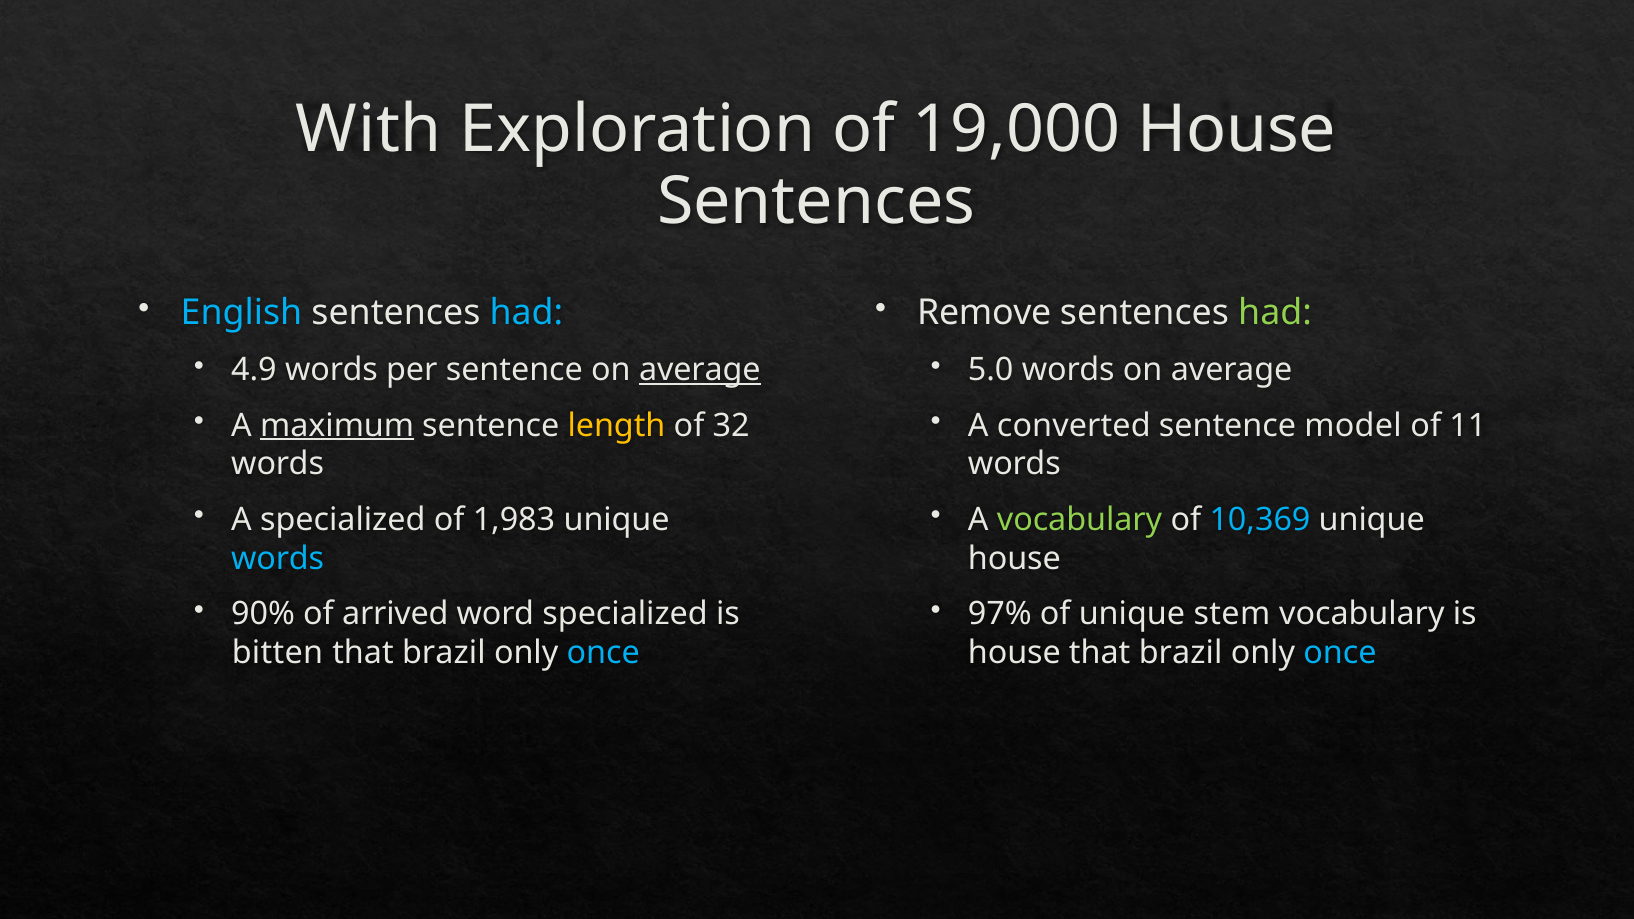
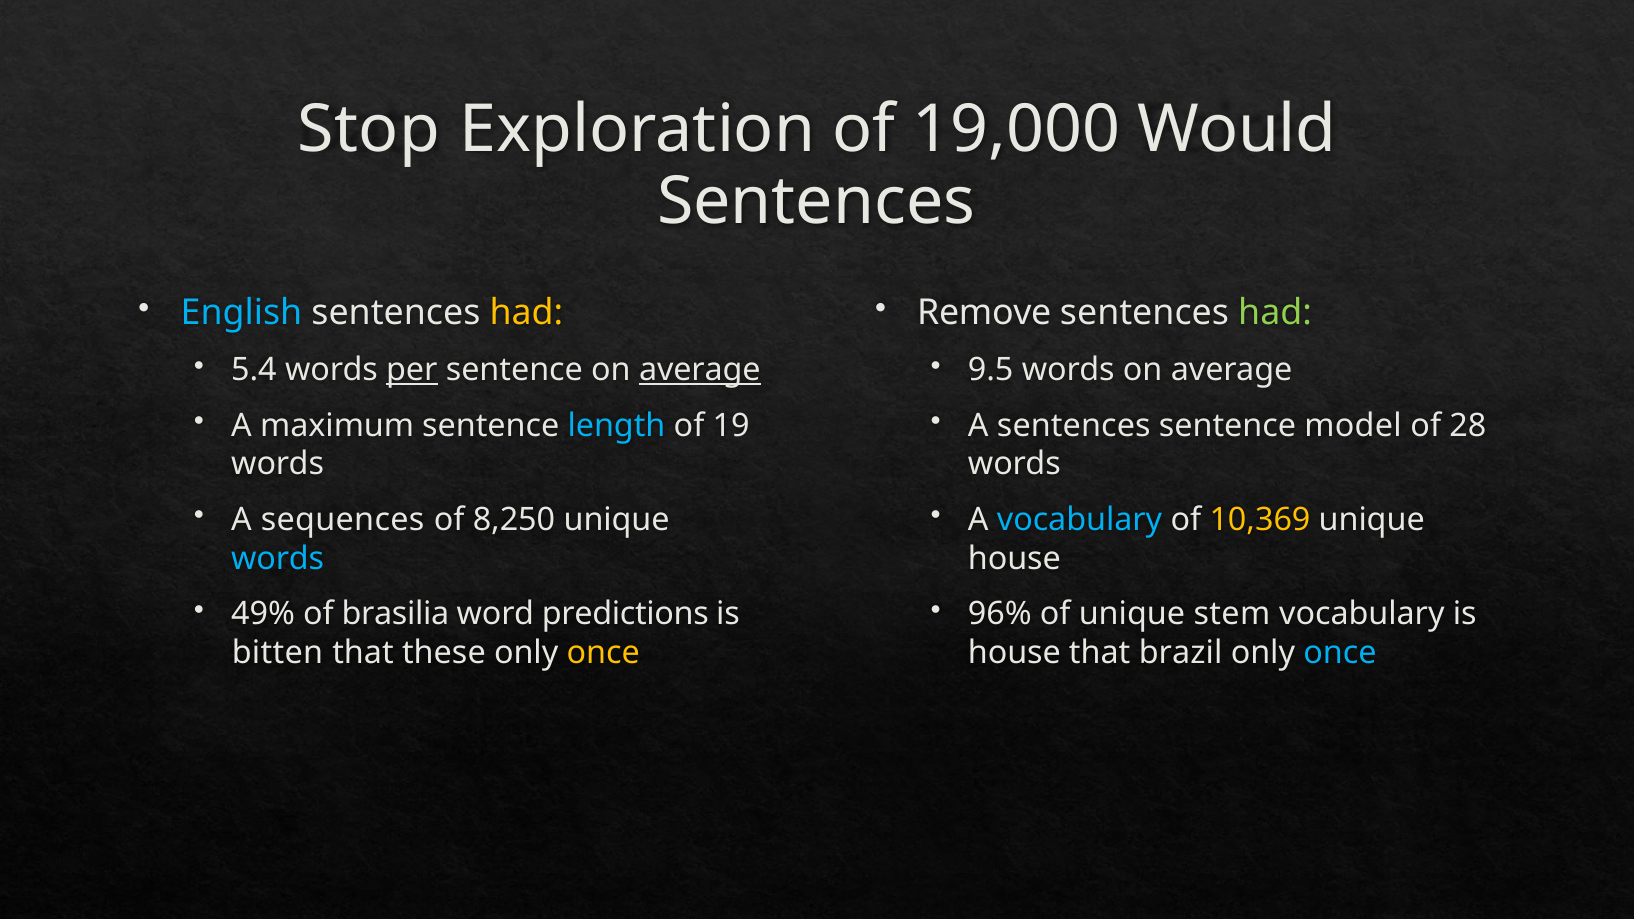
With: With -> Stop
19,000 House: House -> Would
had at (526, 313) colour: light blue -> yellow
4.9: 4.9 -> 5.4
per underline: none -> present
5.0: 5.0 -> 9.5
maximum underline: present -> none
length colour: yellow -> light blue
32: 32 -> 19
A converted: converted -> sentences
11: 11 -> 28
A specialized: specialized -> sequences
1,983: 1,983 -> 8,250
vocabulary at (1080, 520) colour: light green -> light blue
10,369 colour: light blue -> yellow
90%: 90% -> 49%
arrived: arrived -> brasilia
word specialized: specialized -> predictions
97%: 97% -> 96%
brazil at (444, 653): brazil -> these
once at (603, 653) colour: light blue -> yellow
